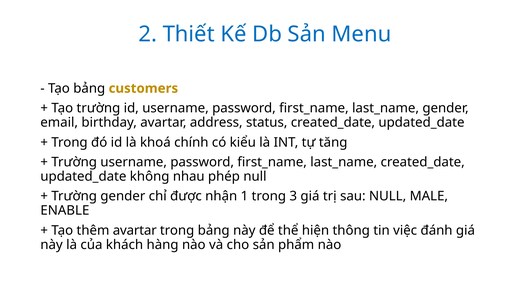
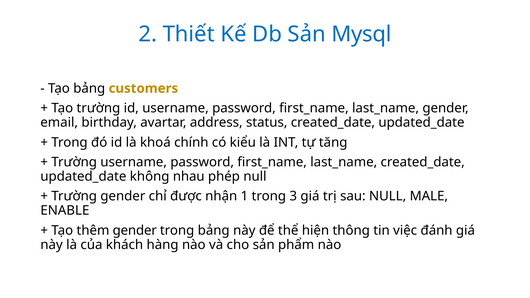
Menu: Menu -> Mysql
thêm avartar: avartar -> gender
